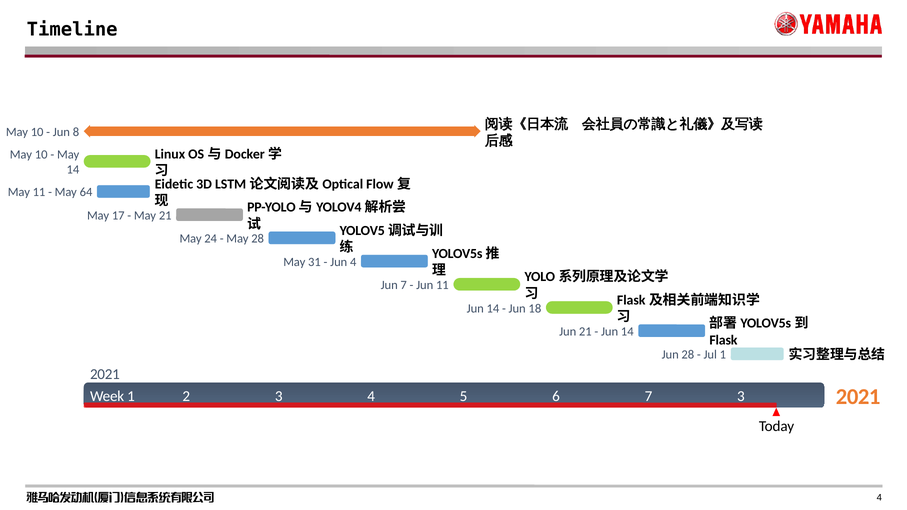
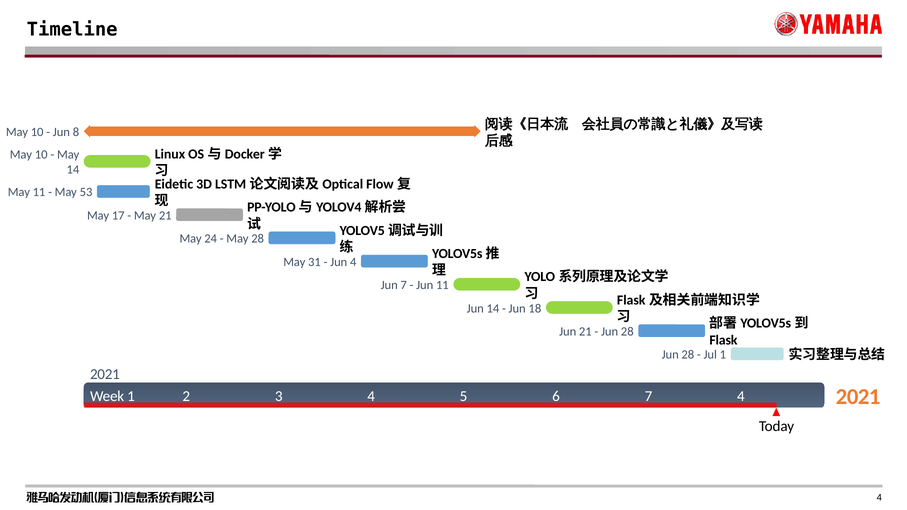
64: 64 -> 53
14 at (627, 332): 14 -> 28
7 3: 3 -> 4
